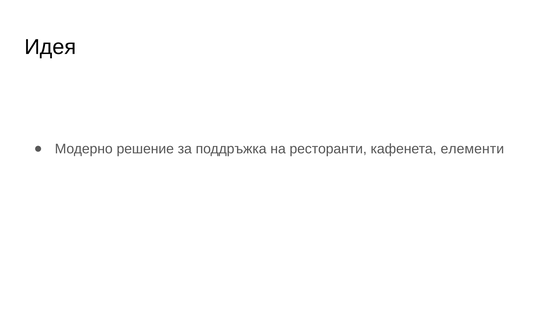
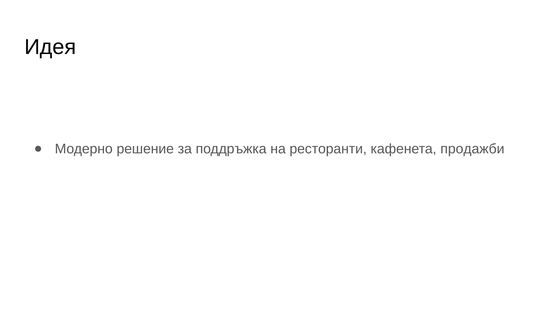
елементи: елементи -> продажби
